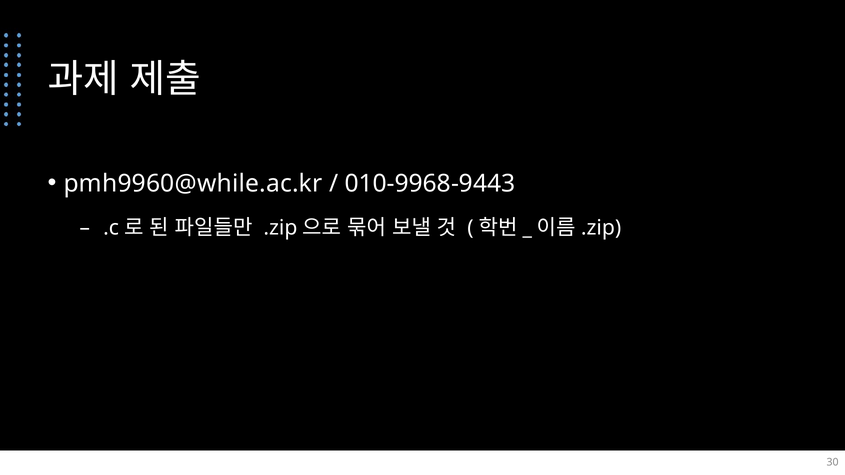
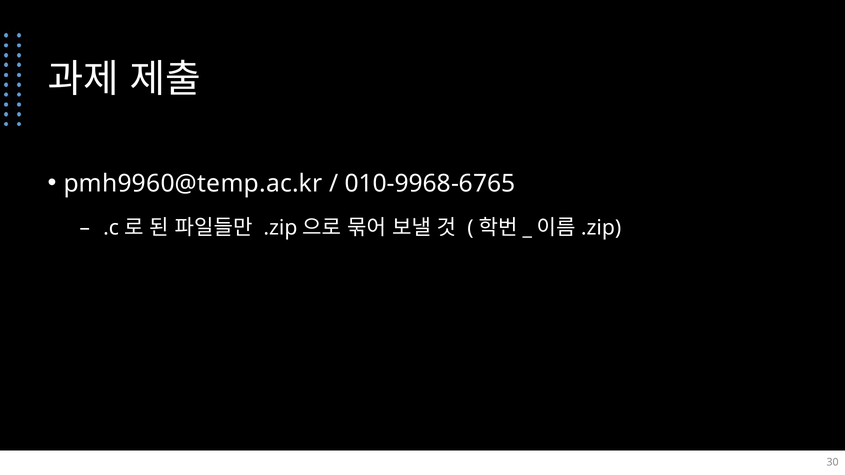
pmh9960@while.ac.kr: pmh9960@while.ac.kr -> pmh9960@temp.ac.kr
010-9968-9443: 010-9968-9443 -> 010-9968-6765
